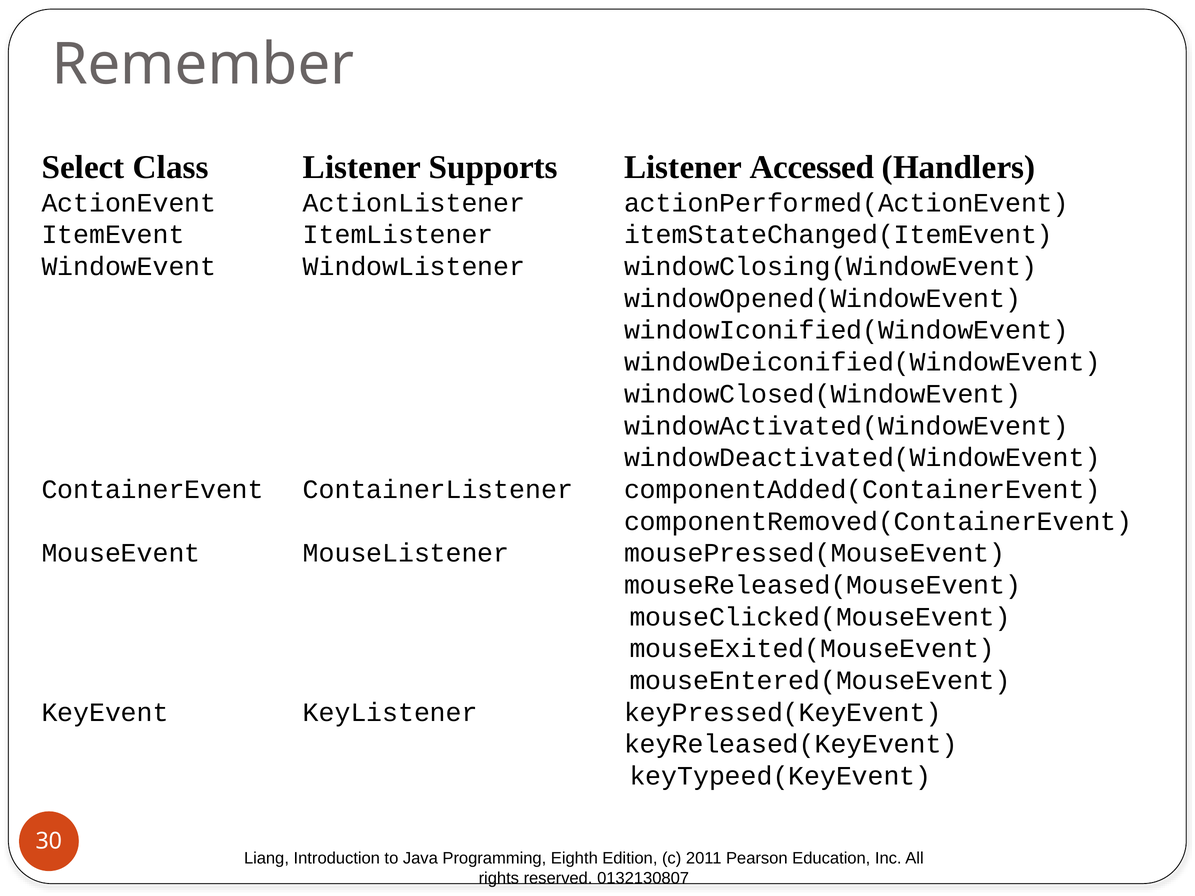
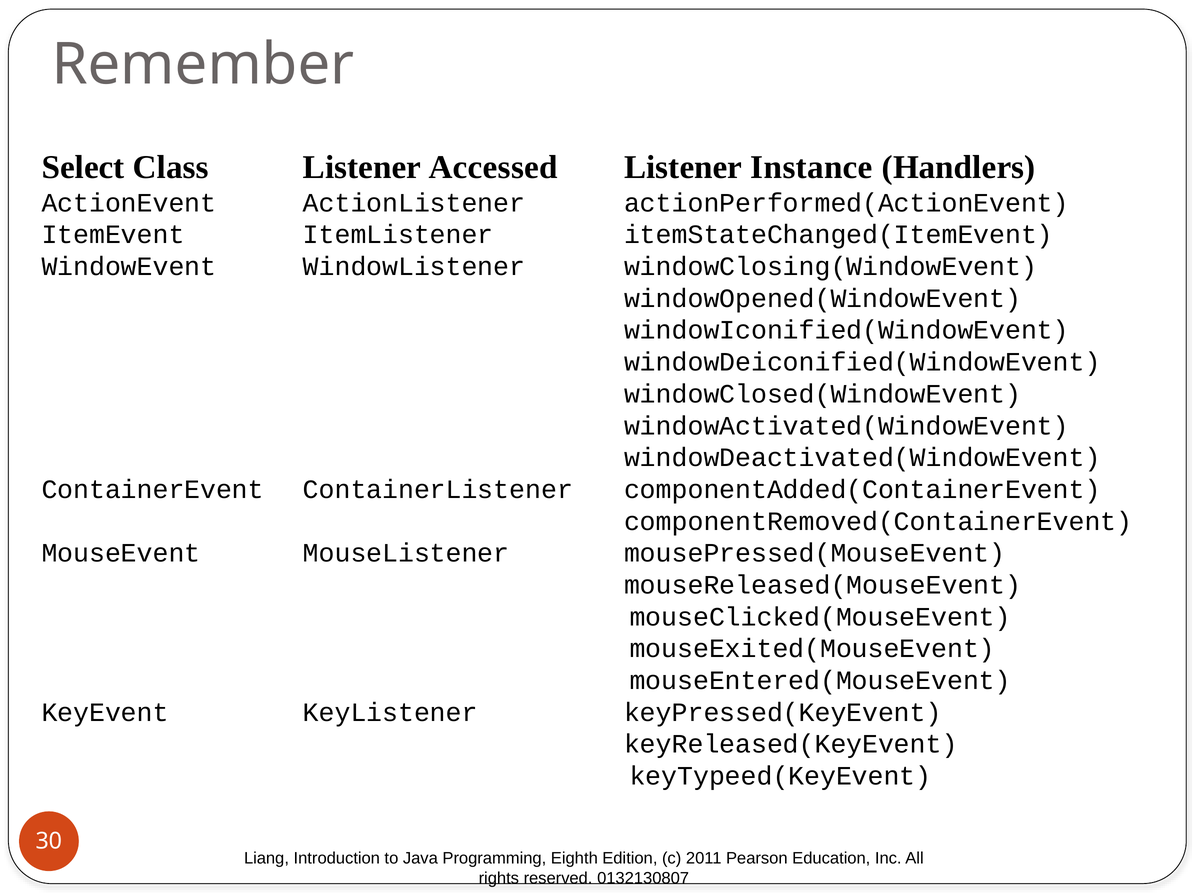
Supports: Supports -> Accessed
Accessed: Accessed -> Instance
